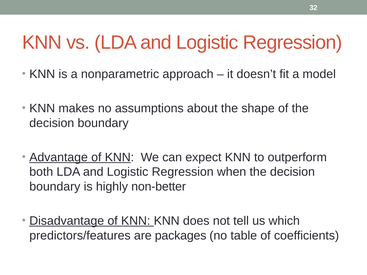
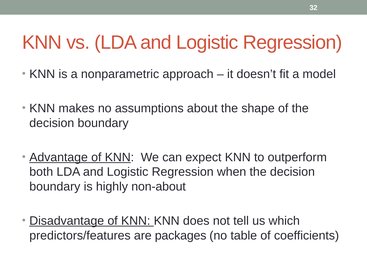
non-better: non-better -> non-about
